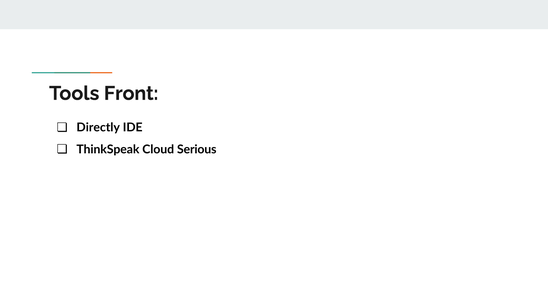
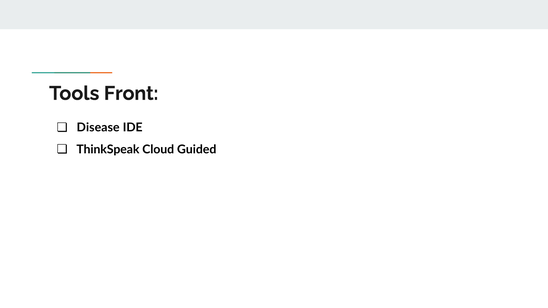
Directly: Directly -> Disease
Serious: Serious -> Guided
